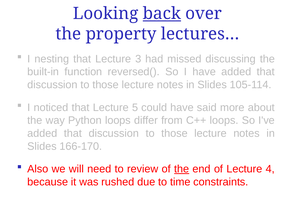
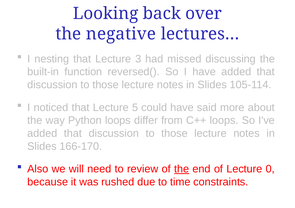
back underline: present -> none
property: property -> negative
4: 4 -> 0
